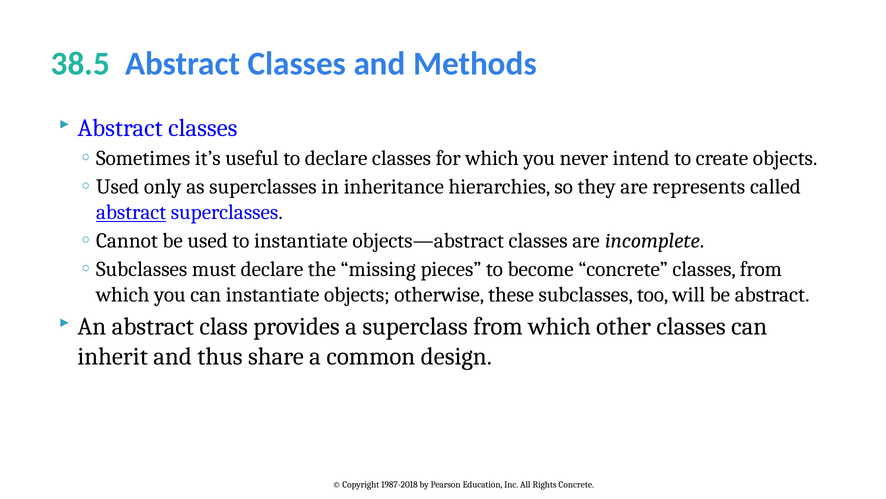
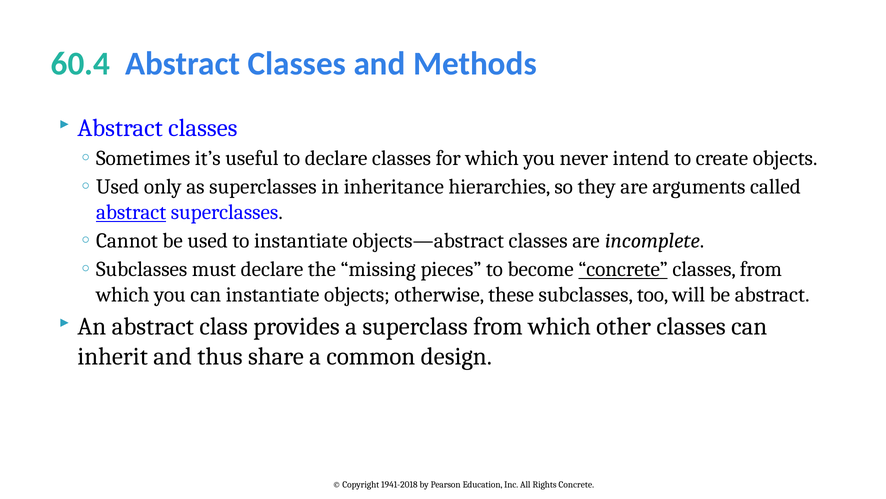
38.5: 38.5 -> 60.4
represents: represents -> arguments
concrete at (623, 269) underline: none -> present
1987-2018: 1987-2018 -> 1941-2018
